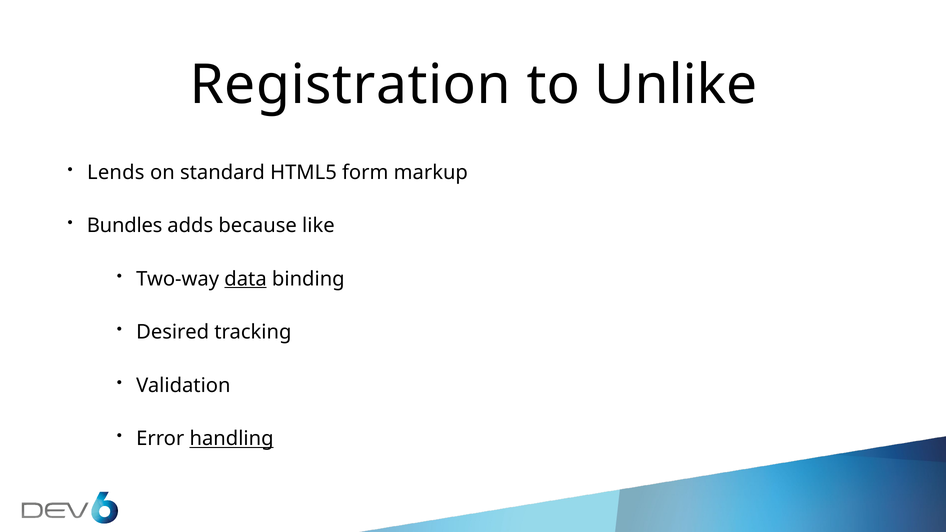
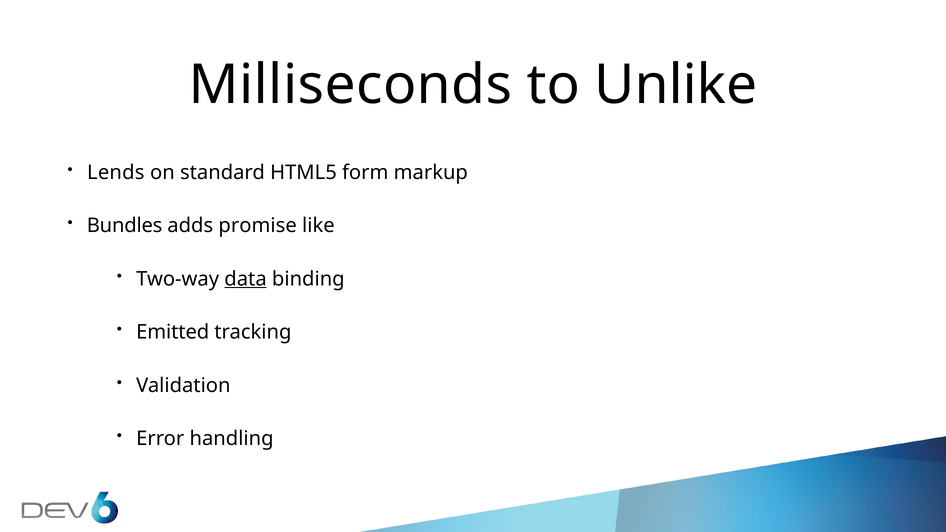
Registration: Registration -> Milliseconds
because: because -> promise
Desired: Desired -> Emitted
handling underline: present -> none
